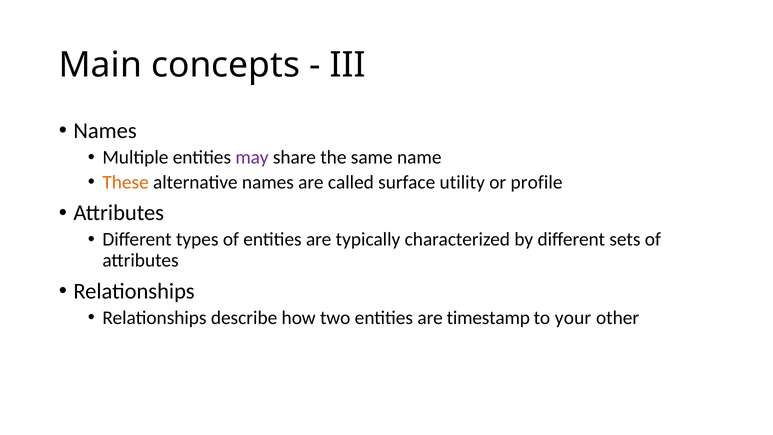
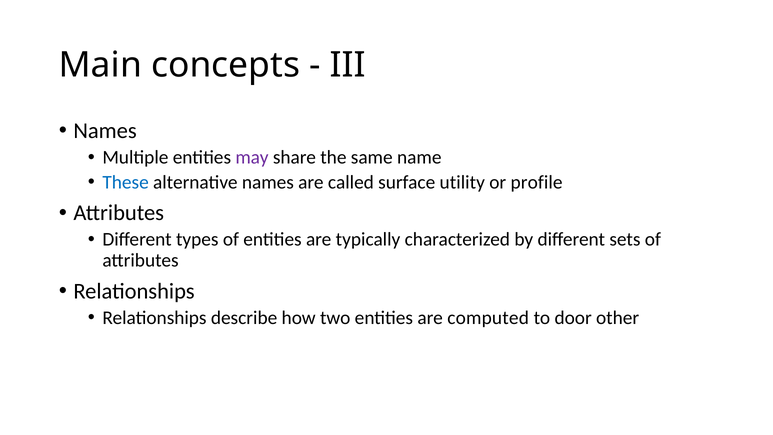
These colour: orange -> blue
timestamp: timestamp -> computed
your: your -> door
